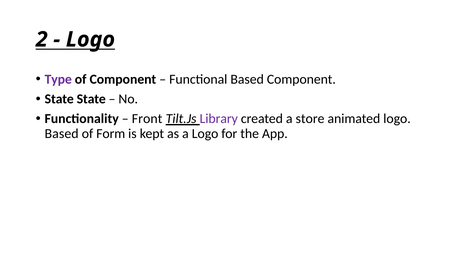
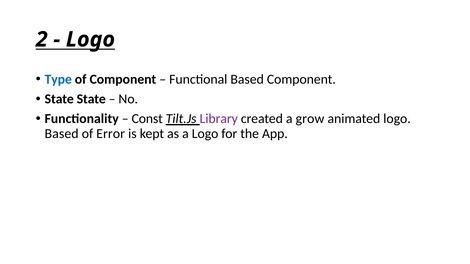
Type colour: purple -> blue
Front: Front -> Const
store: store -> grow
Form: Form -> Error
